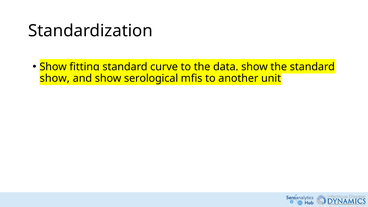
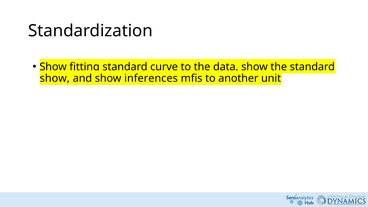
serological: serological -> inferences
